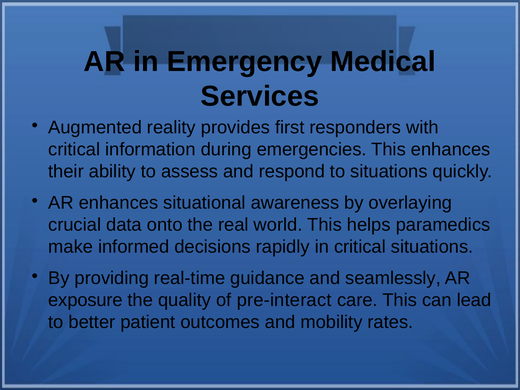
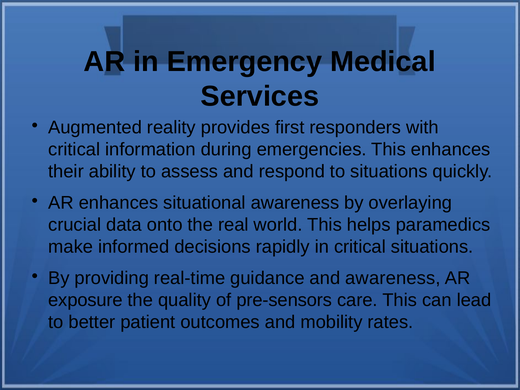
and seamlessly: seamlessly -> awareness
pre-interact: pre-interact -> pre-sensors
